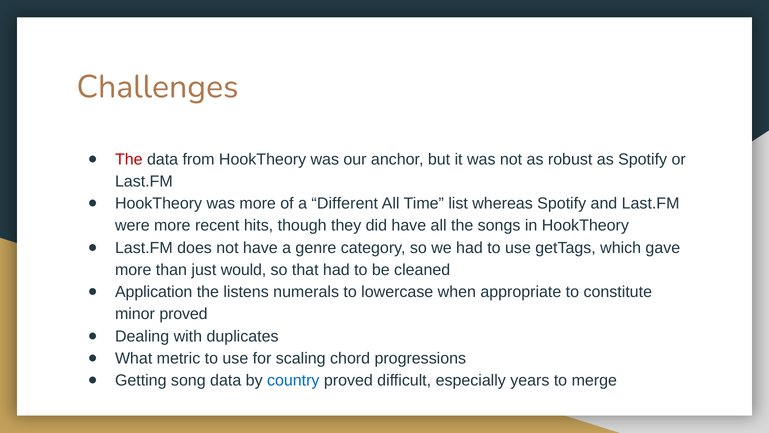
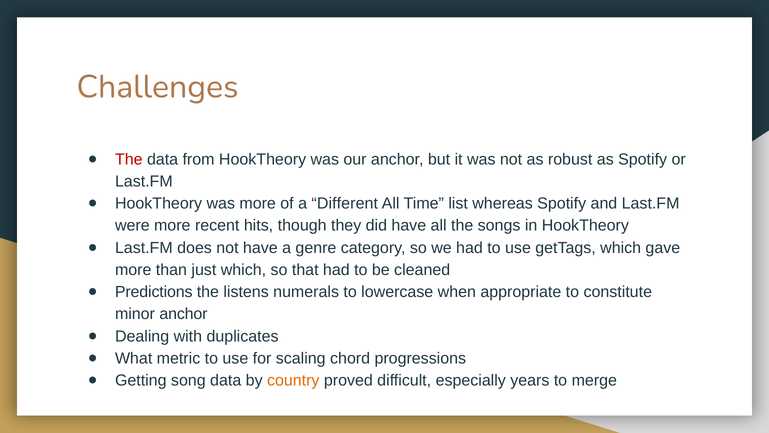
just would: would -> which
Application: Application -> Predictions
minor proved: proved -> anchor
country colour: blue -> orange
